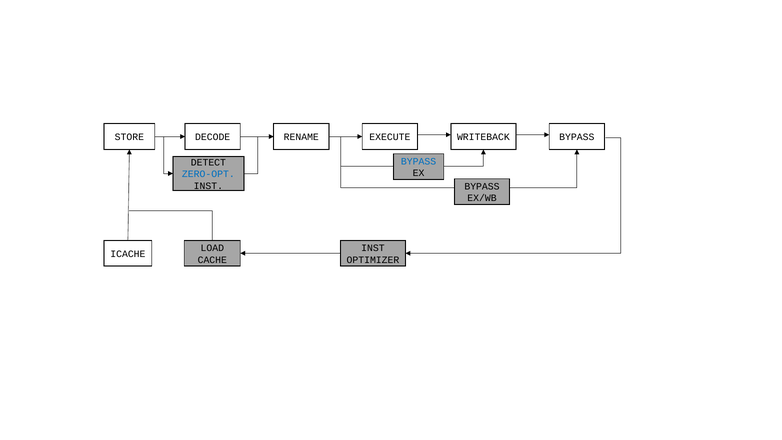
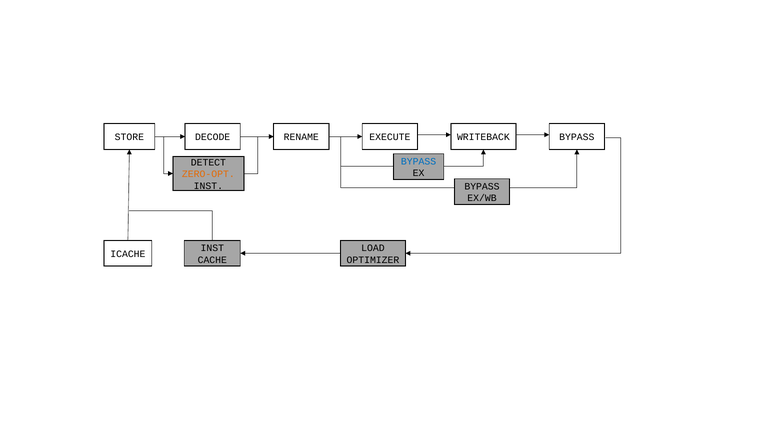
ZERO-OPT colour: blue -> orange
LOAD at (212, 248): LOAD -> INST
INST at (373, 248): INST -> LOAD
